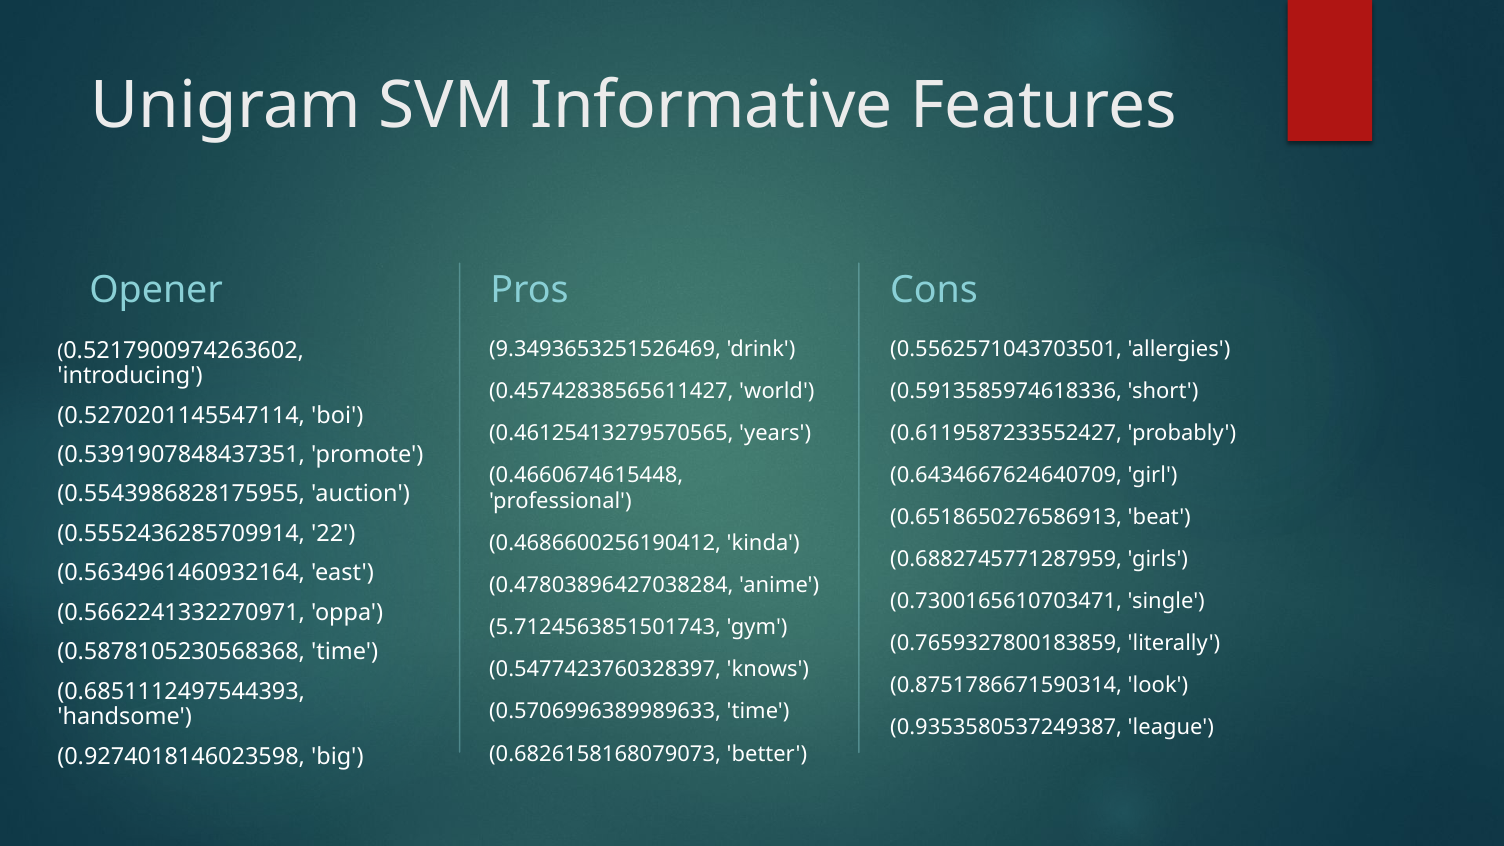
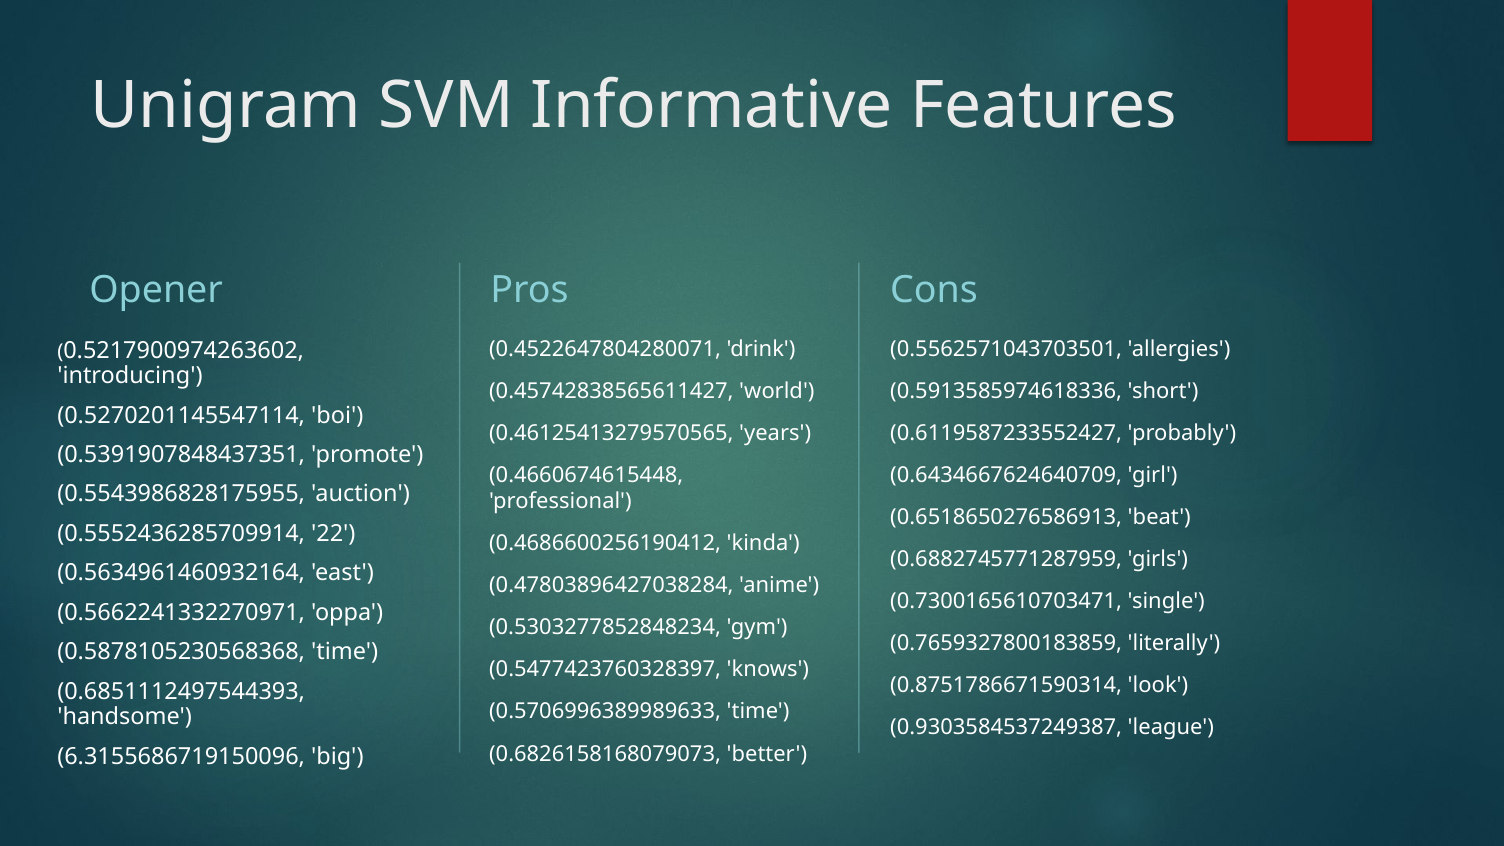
9.3493653251526469: 9.3493653251526469 -> 0.4522647804280071
5.7124563851501743: 5.7124563851501743 -> 0.5303277852848234
0.9353580537249387: 0.9353580537249387 -> 0.9303584537249387
0.9274018146023598: 0.9274018146023598 -> 6.3155686719150096
